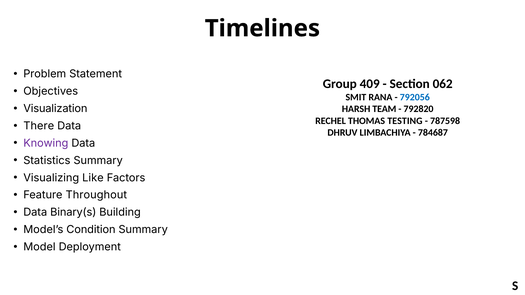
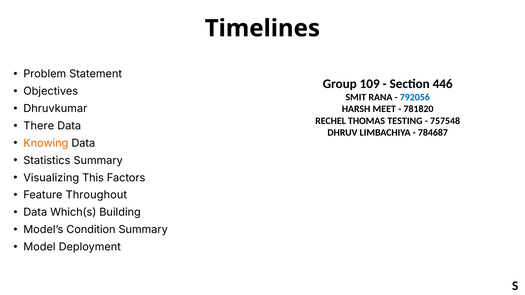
409: 409 -> 109
062: 062 -> 446
Visualization: Visualization -> Dhruvkumar
TEAM: TEAM -> MEET
792820: 792820 -> 781820
787598: 787598 -> 757548
Knowing colour: purple -> orange
Like: Like -> This
Binary(s: Binary(s -> Which(s
